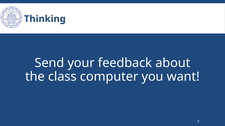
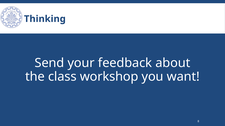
computer: computer -> workshop
